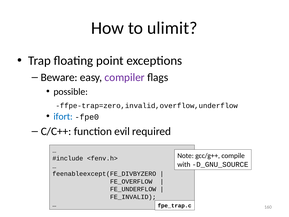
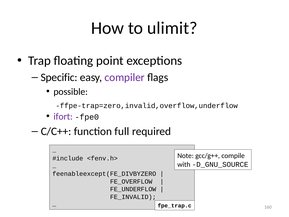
Beware: Beware -> Specific
ifort colour: blue -> purple
evil: evil -> full
